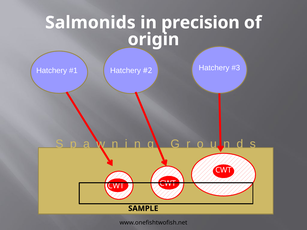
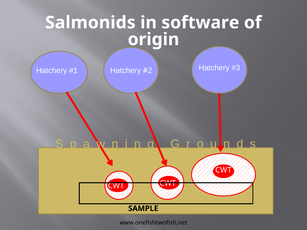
precision: precision -> software
